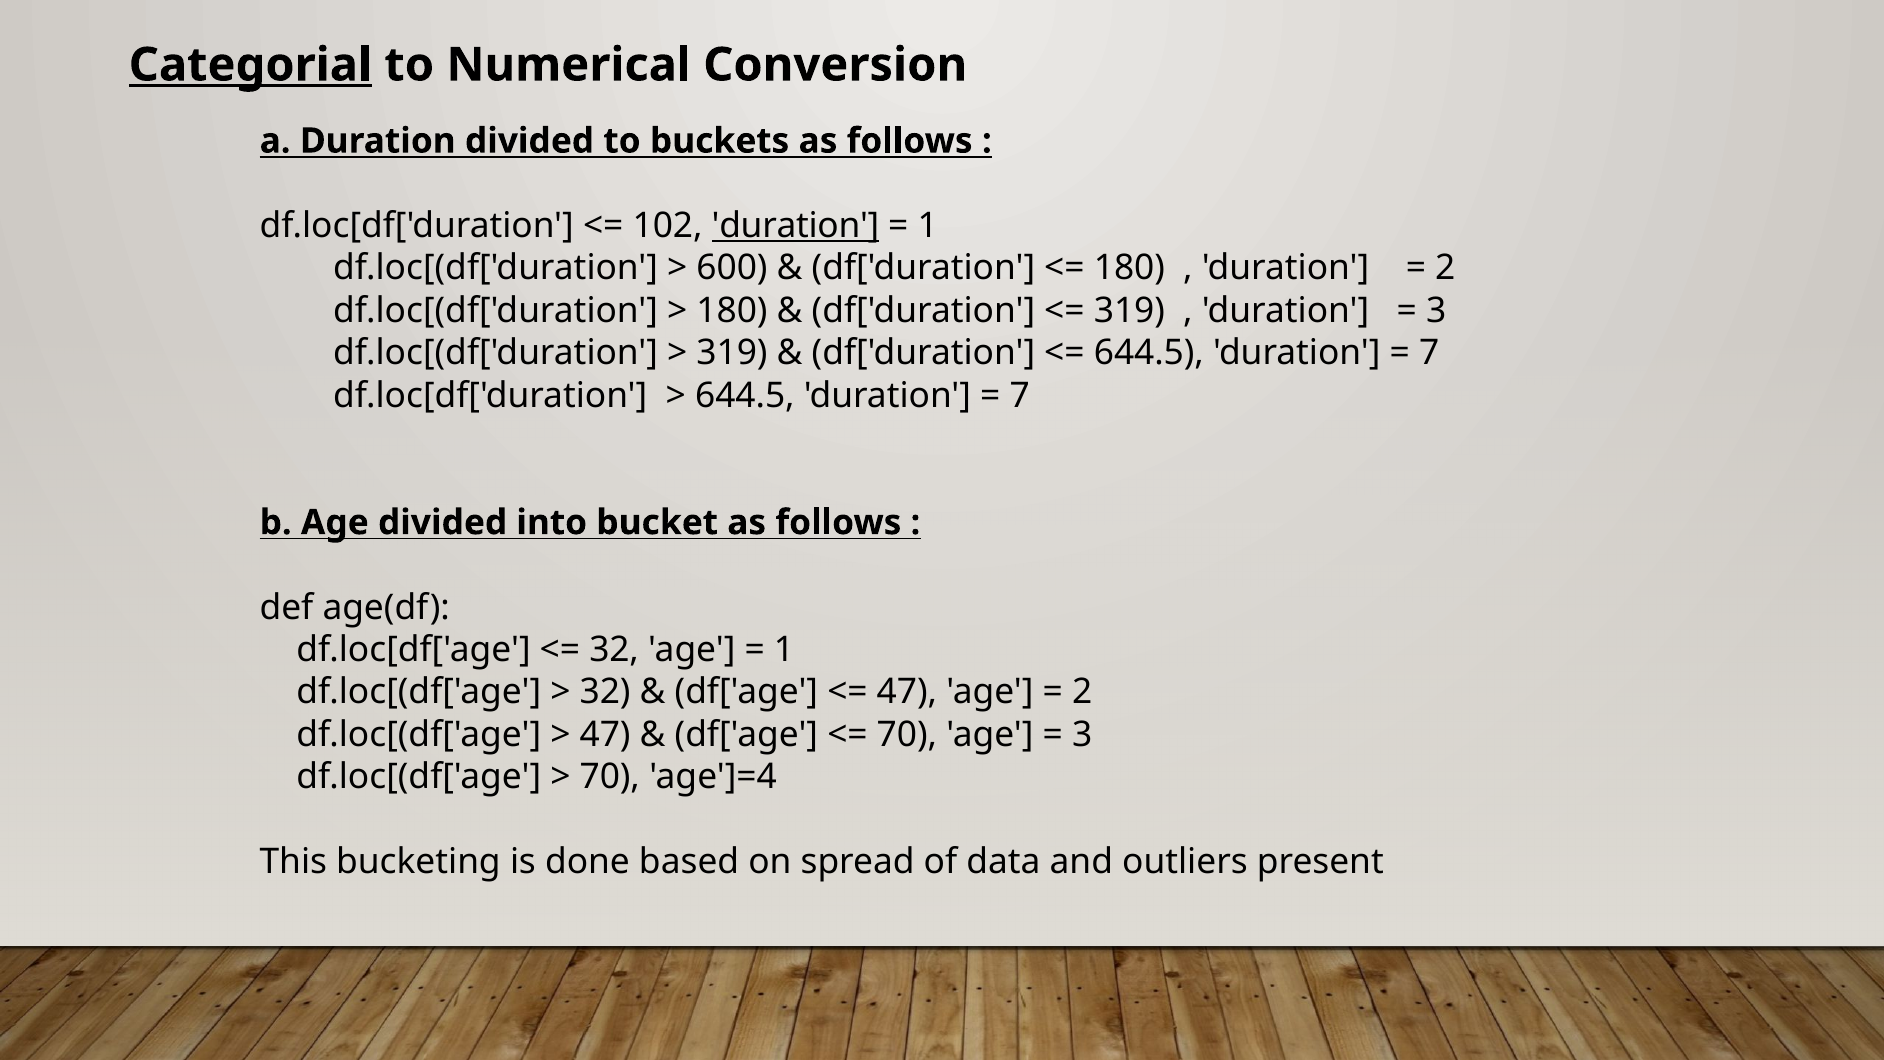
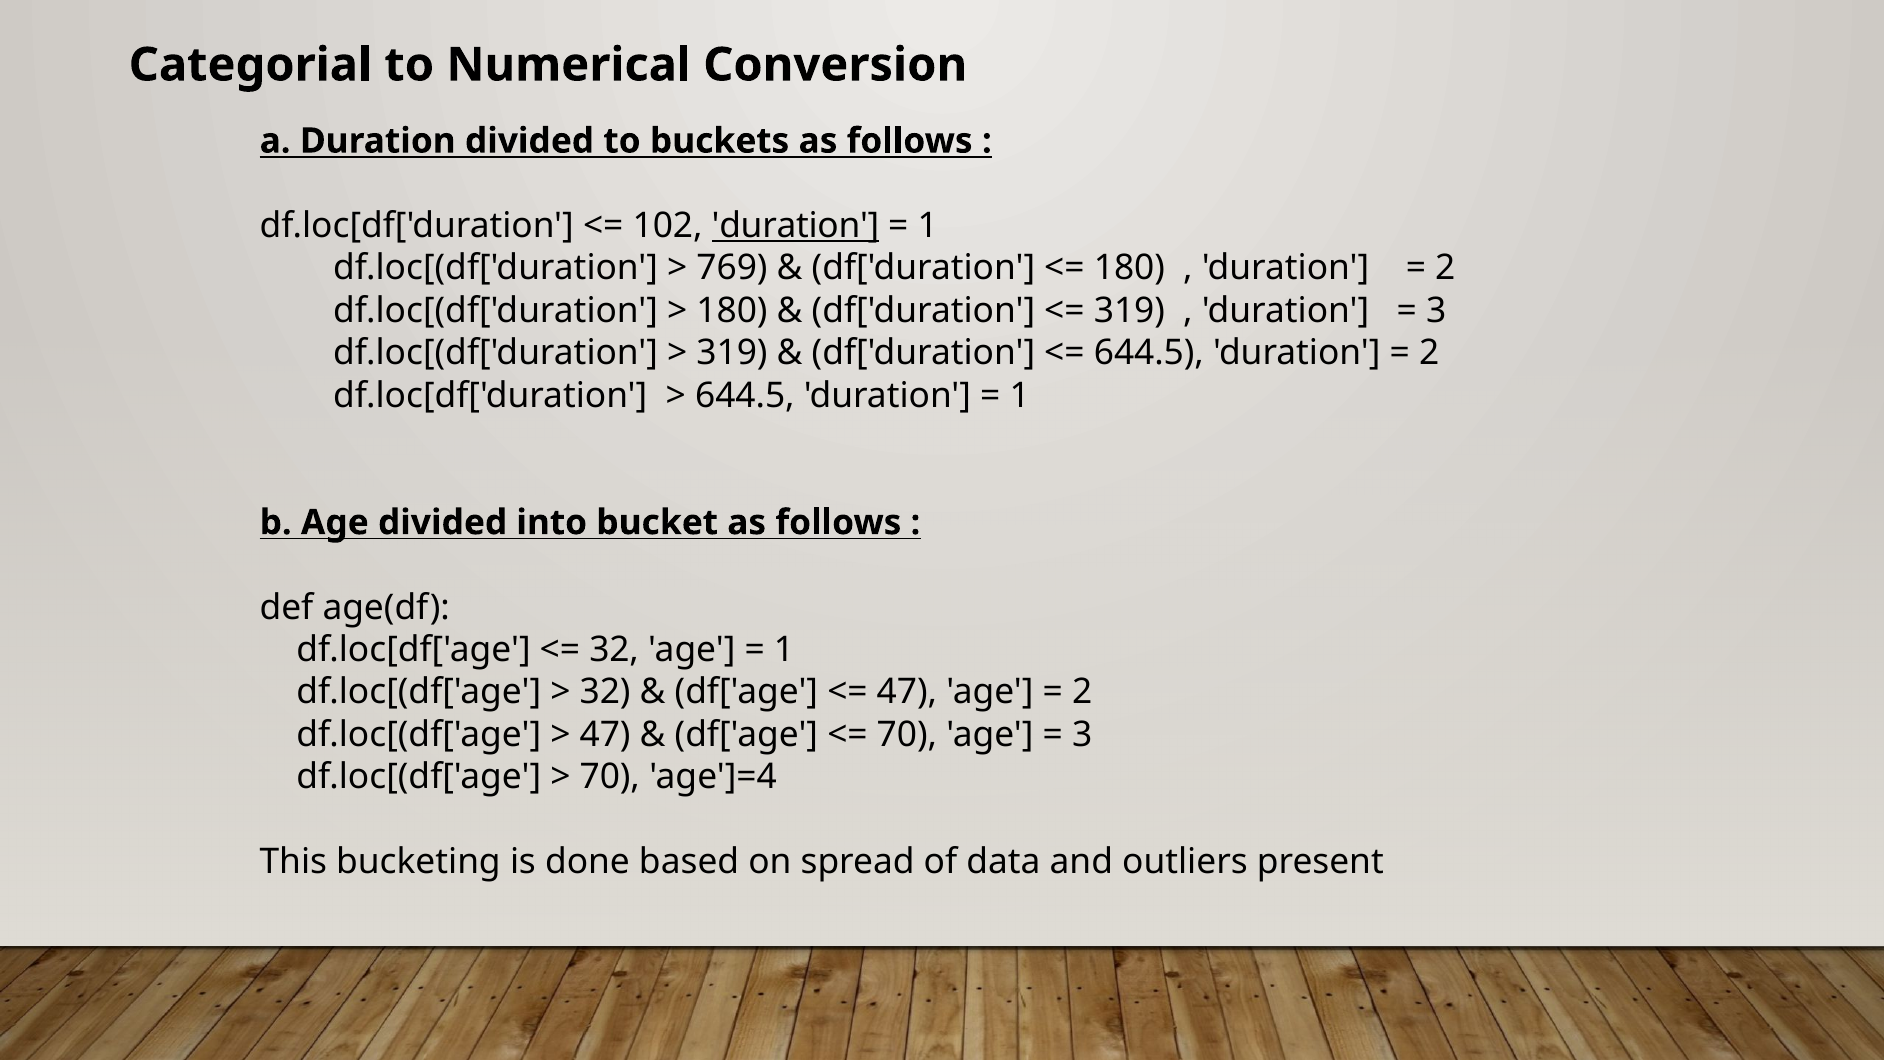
Categorial underline: present -> none
600: 600 -> 769
7 at (1429, 353): 7 -> 2
7 at (1020, 395): 7 -> 1
